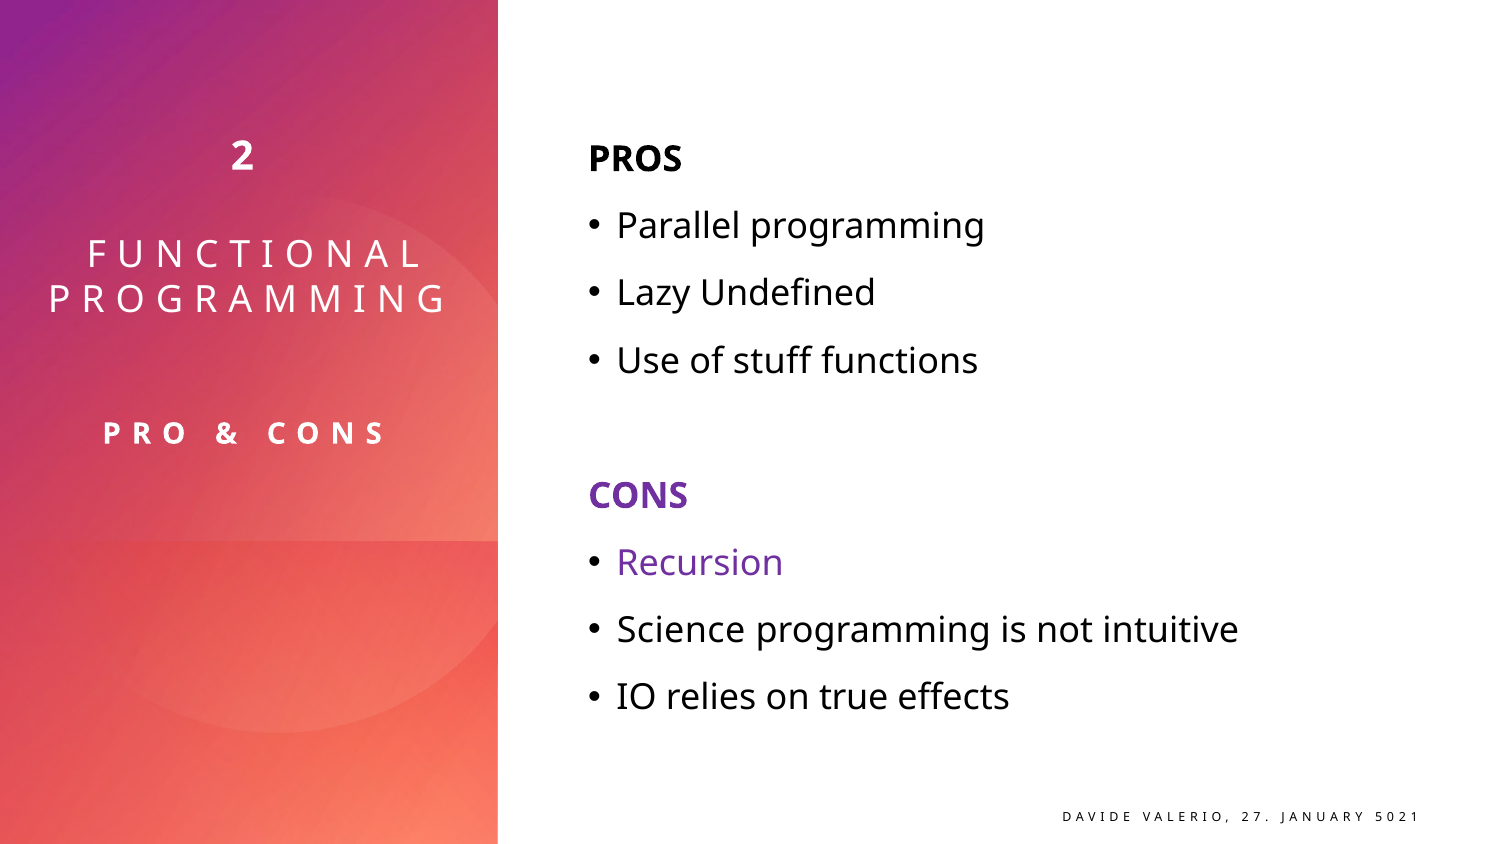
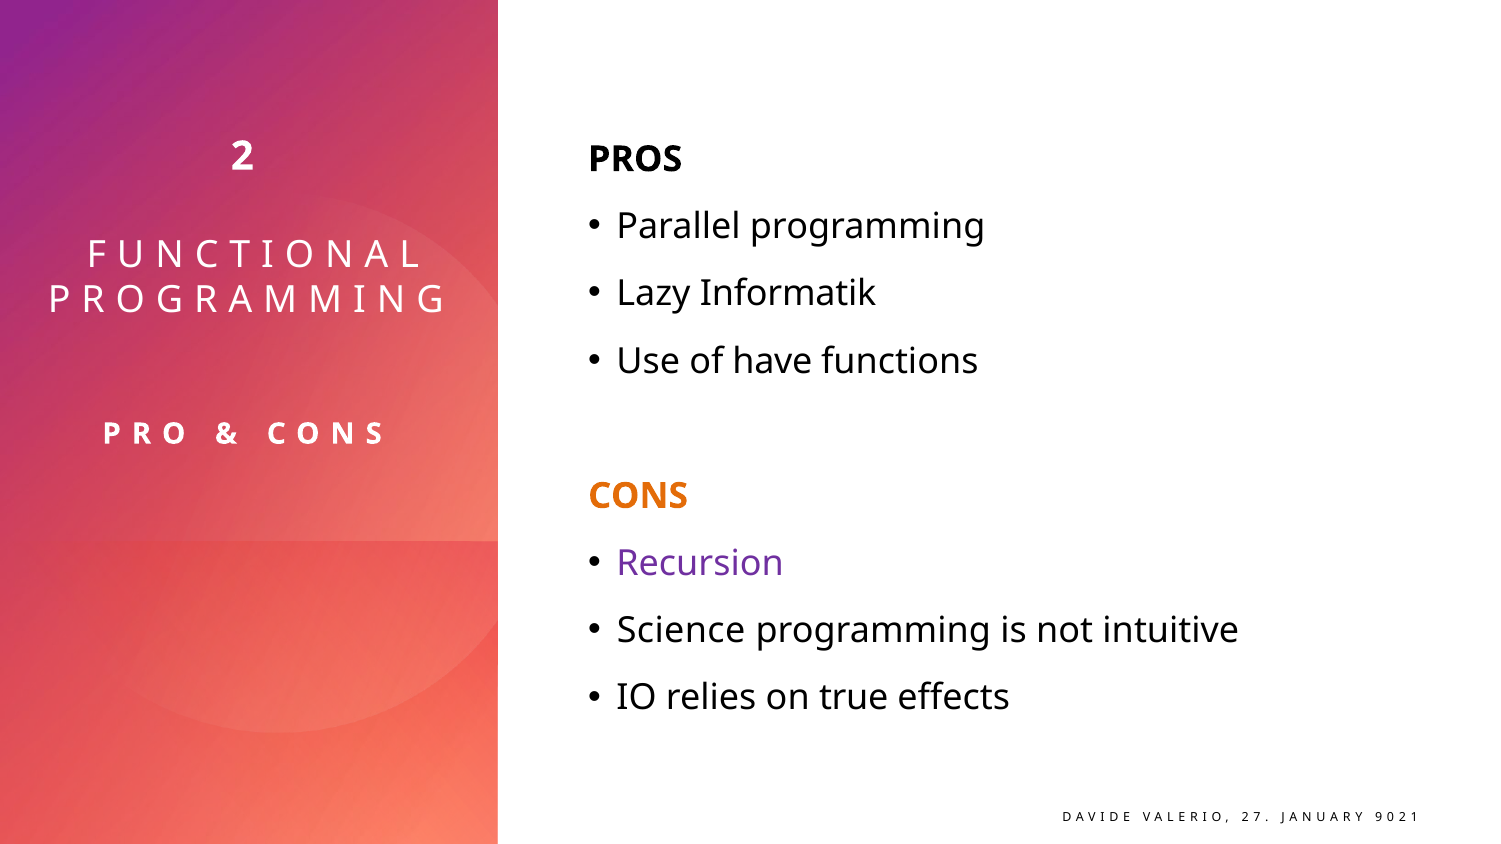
Undefined: Undefined -> Informatik
stuff: stuff -> have
CONS colour: purple -> orange
5: 5 -> 9
